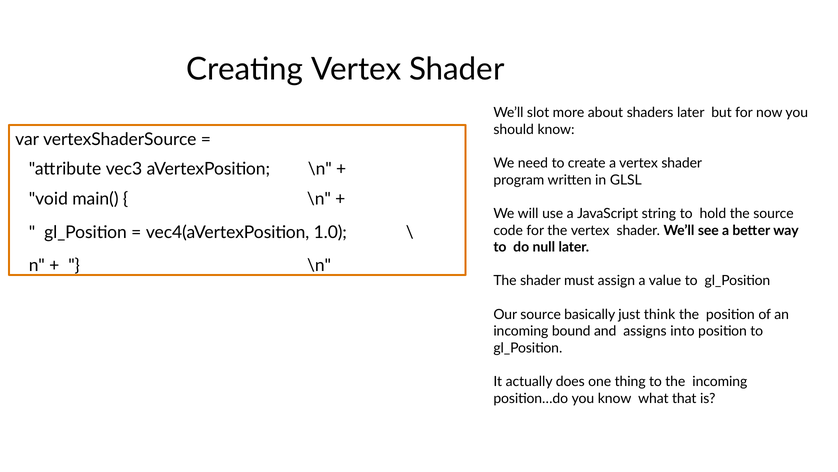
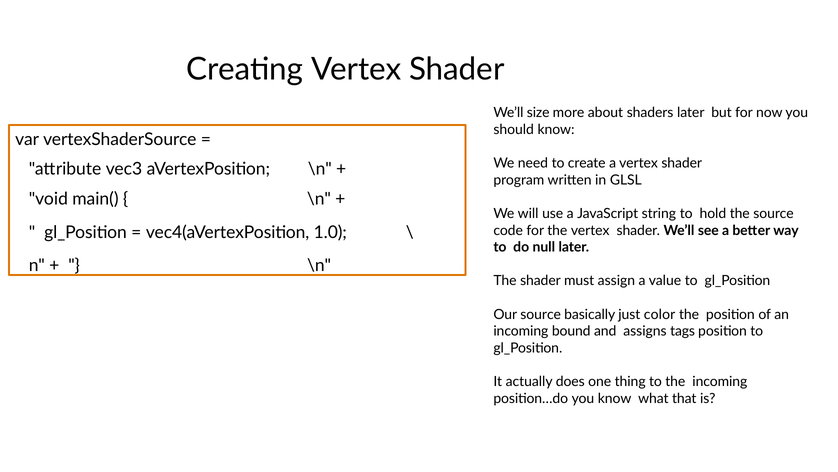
slot: slot -> size
think: think -> color
into: into -> tags
